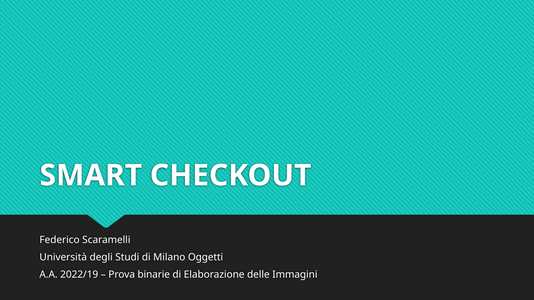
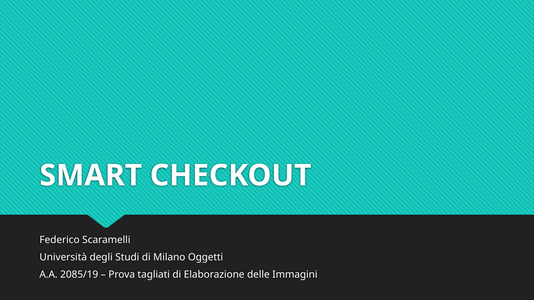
2022/19: 2022/19 -> 2085/19
binarie: binarie -> tagliati
